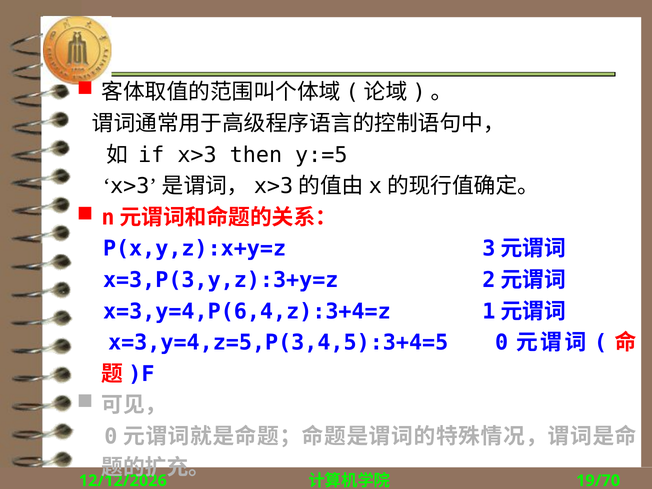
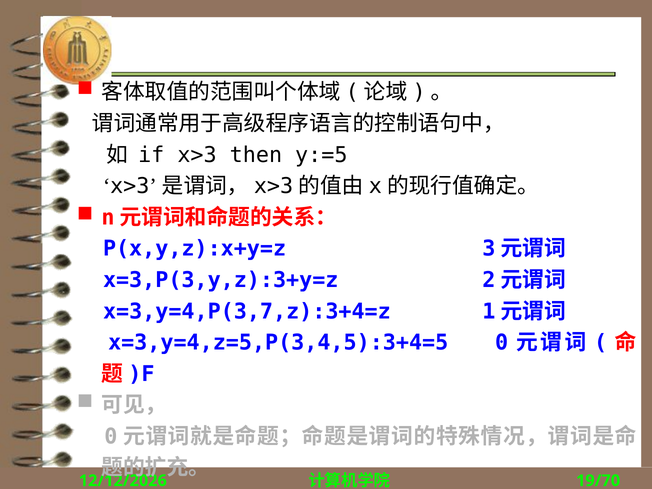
x=3,y=4,P(6,4,z):3+4=z: x=3,y=4,P(6,4,z):3+4=z -> x=3,y=4,P(3,7,z):3+4=z
